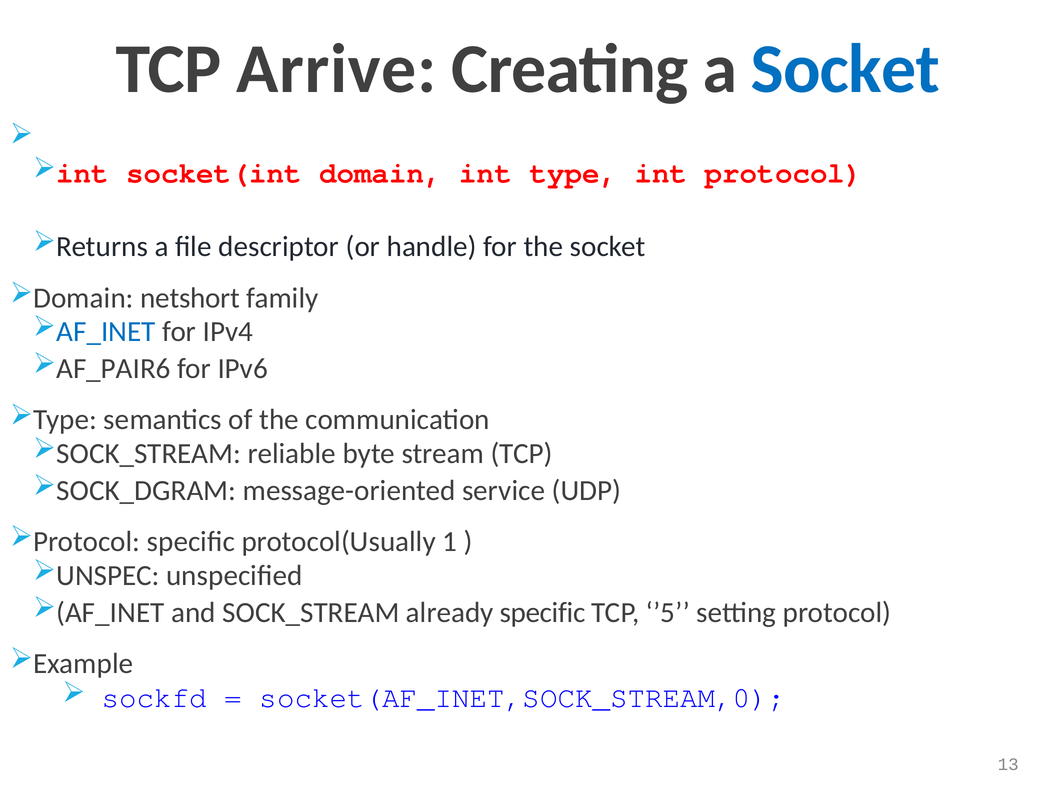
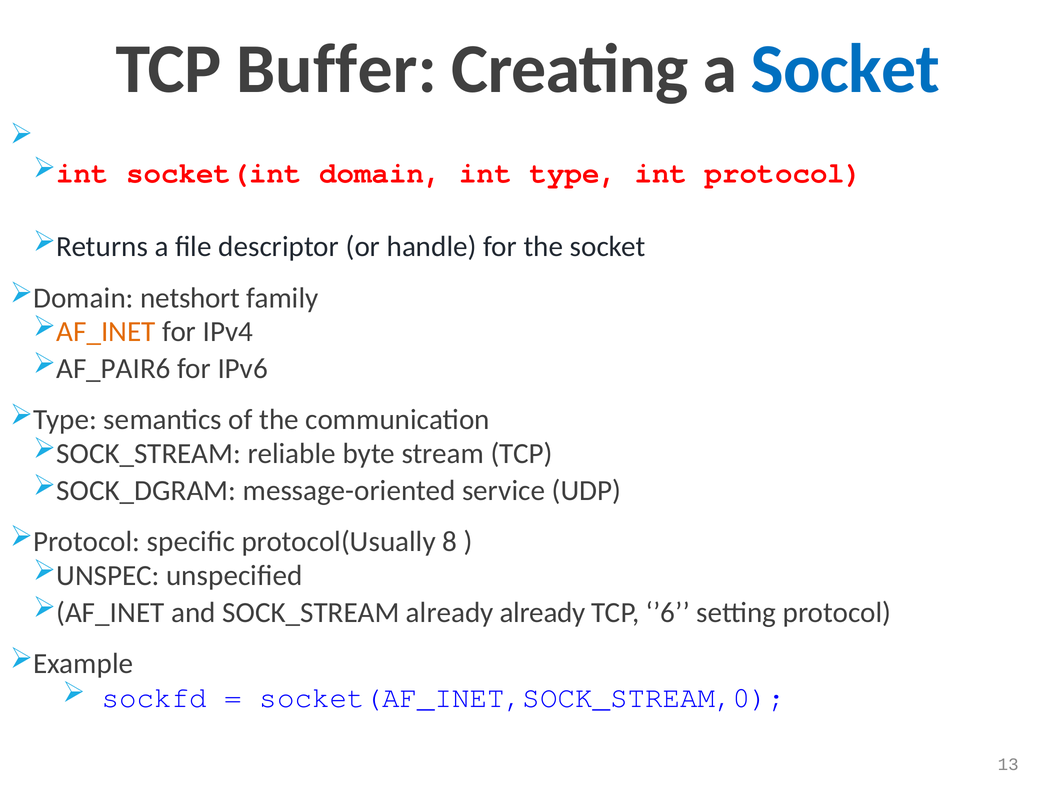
Arrive: Arrive -> Buffer
AF_INET at (106, 332) colour: blue -> orange
1: 1 -> 8
already specific: specific -> already
’5: ’5 -> ’6
